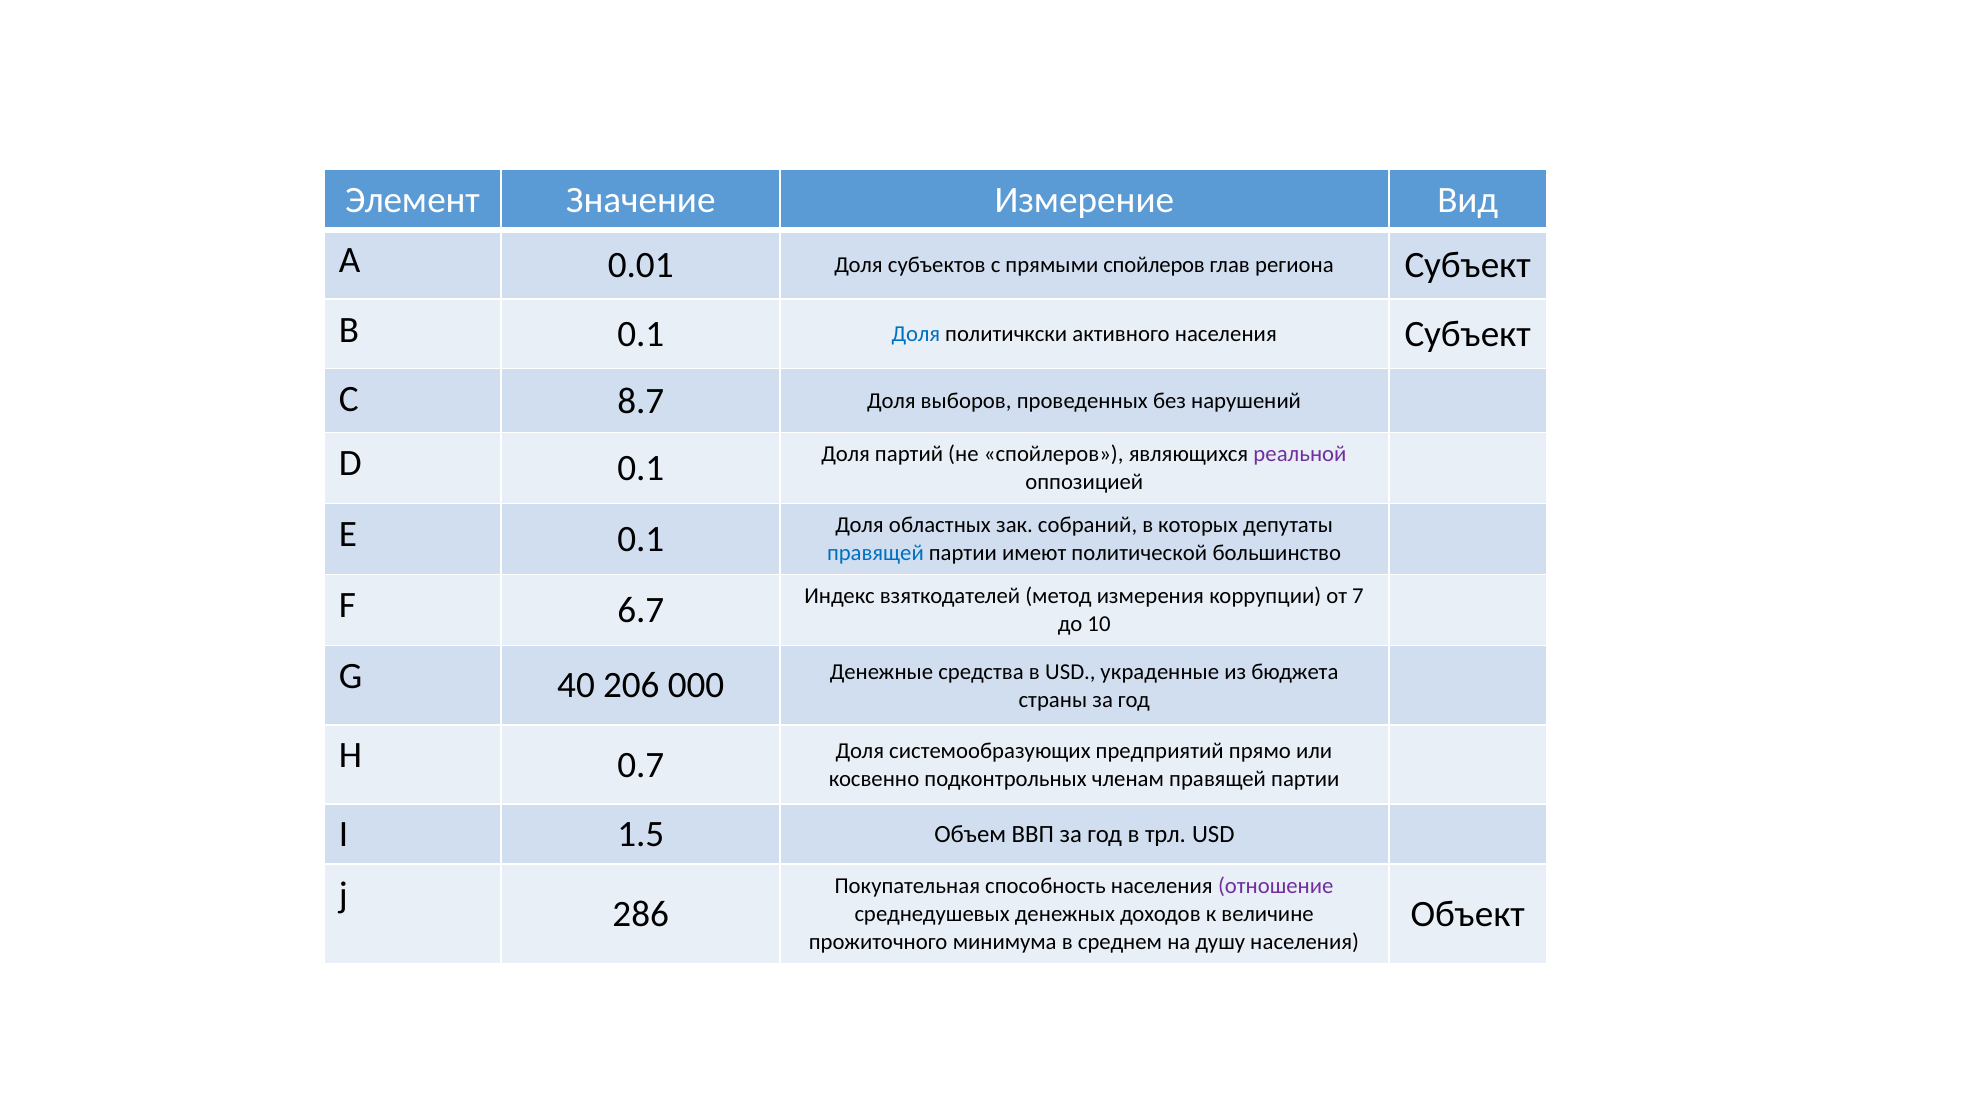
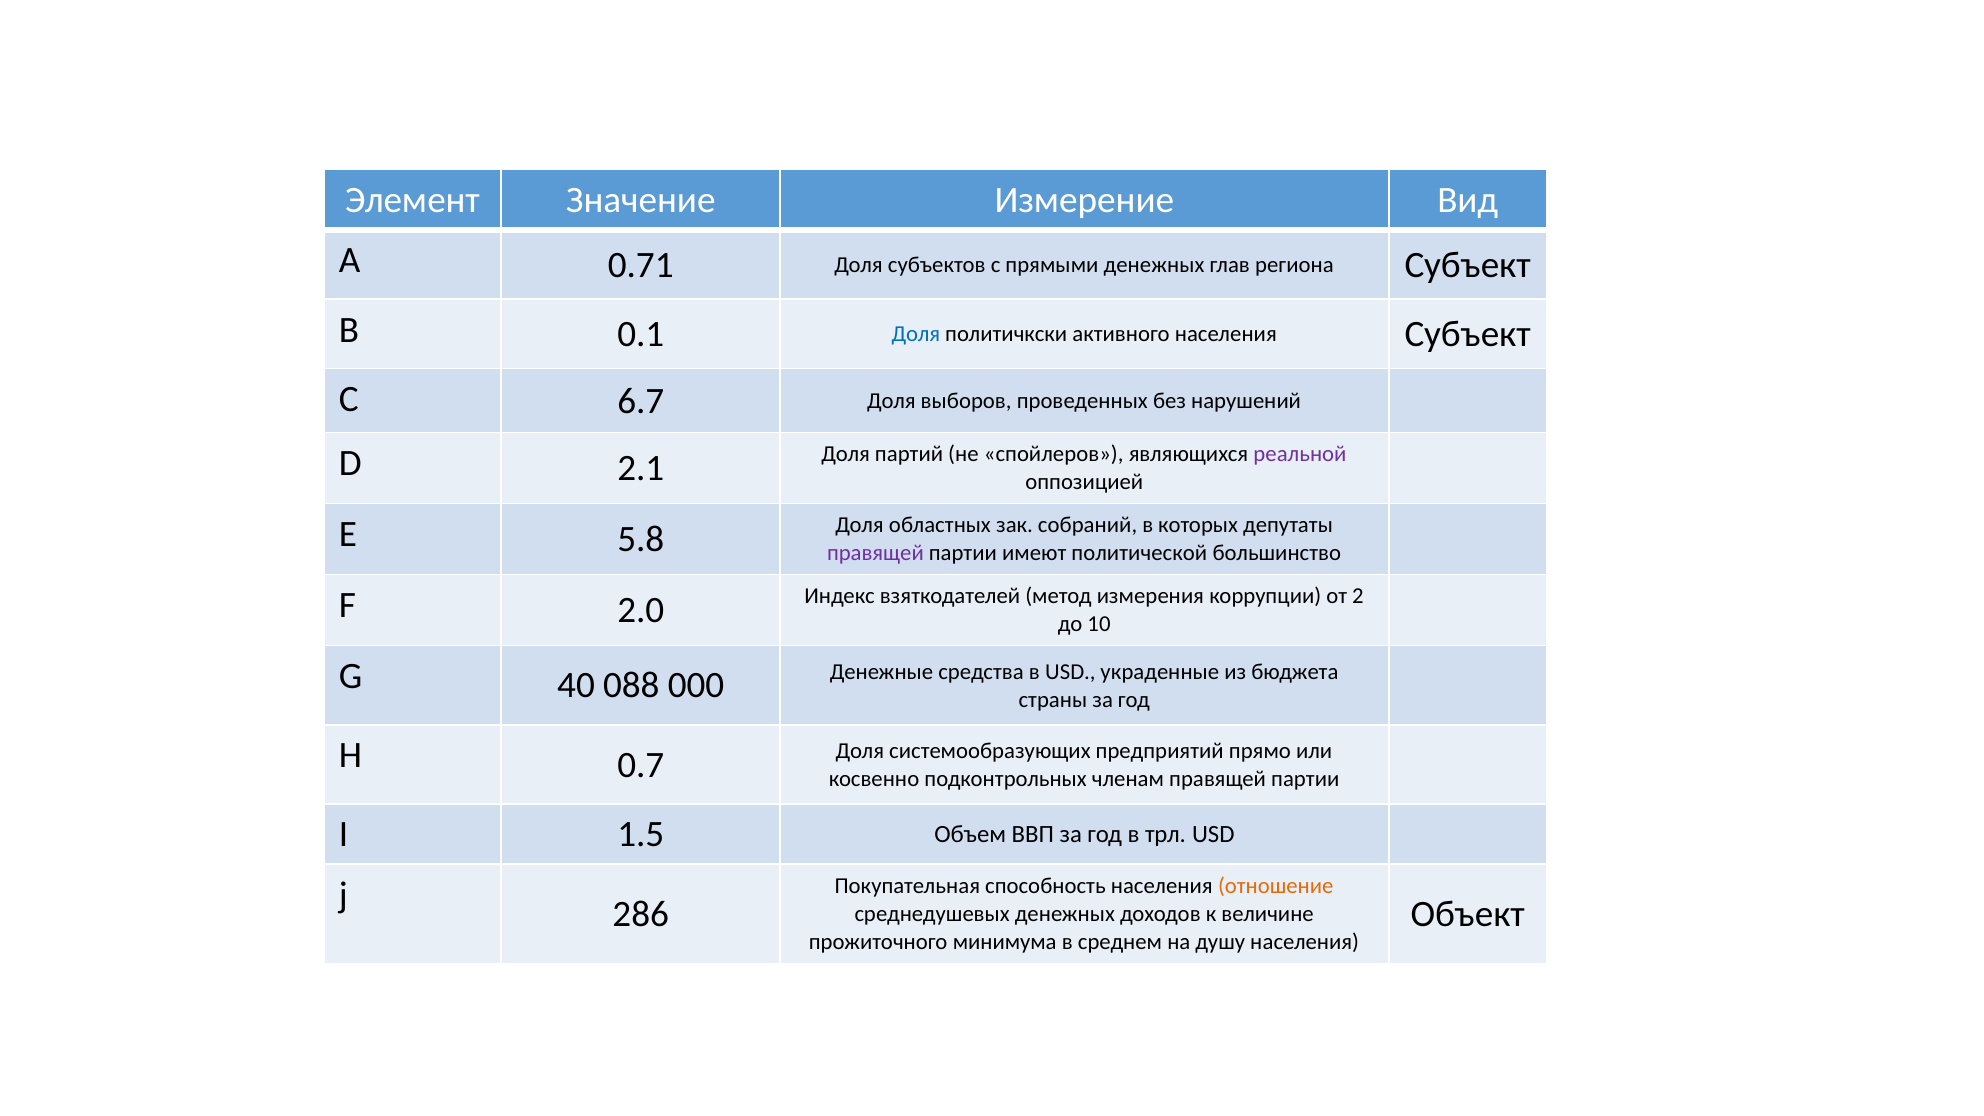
0.01: 0.01 -> 0.71
прямыми спойлеров: спойлеров -> денежных
8.7: 8.7 -> 6.7
D 0.1: 0.1 -> 2.1
E 0.1: 0.1 -> 5.8
правящей at (875, 553) colour: blue -> purple
6.7: 6.7 -> 2.0
7: 7 -> 2
206: 206 -> 088
отношение colour: purple -> orange
